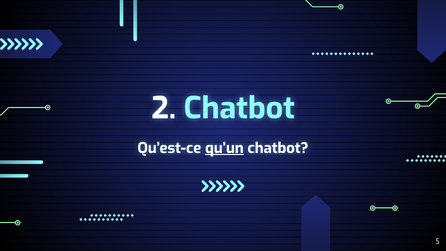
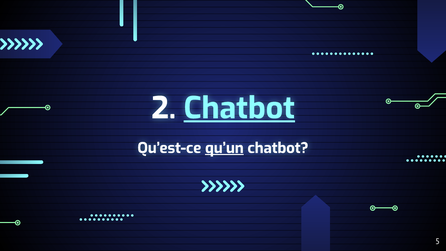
Chatbot at (239, 108) underline: none -> present
